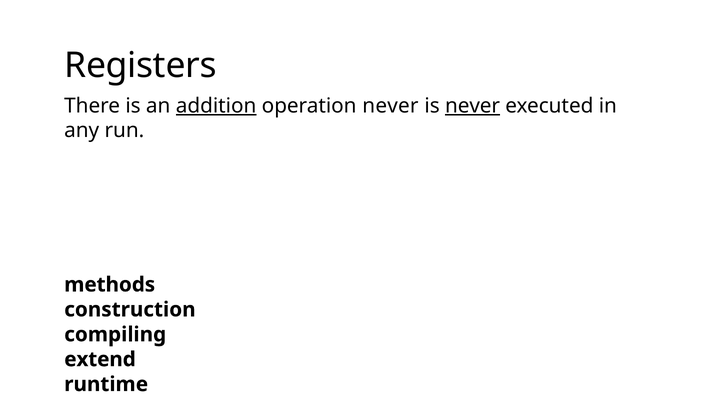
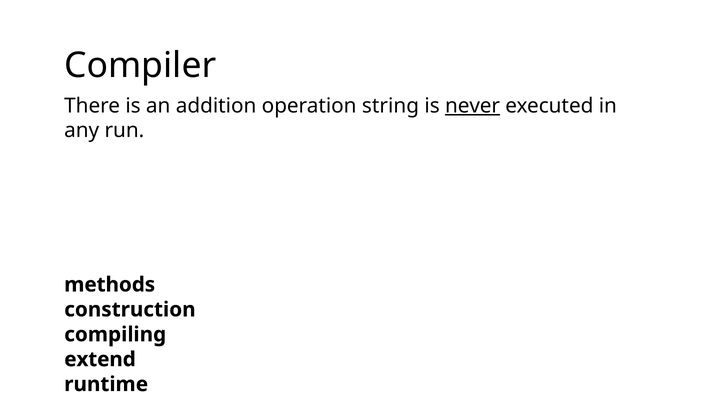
Registers: Registers -> Compiler
addition underline: present -> none
operation never: never -> string
